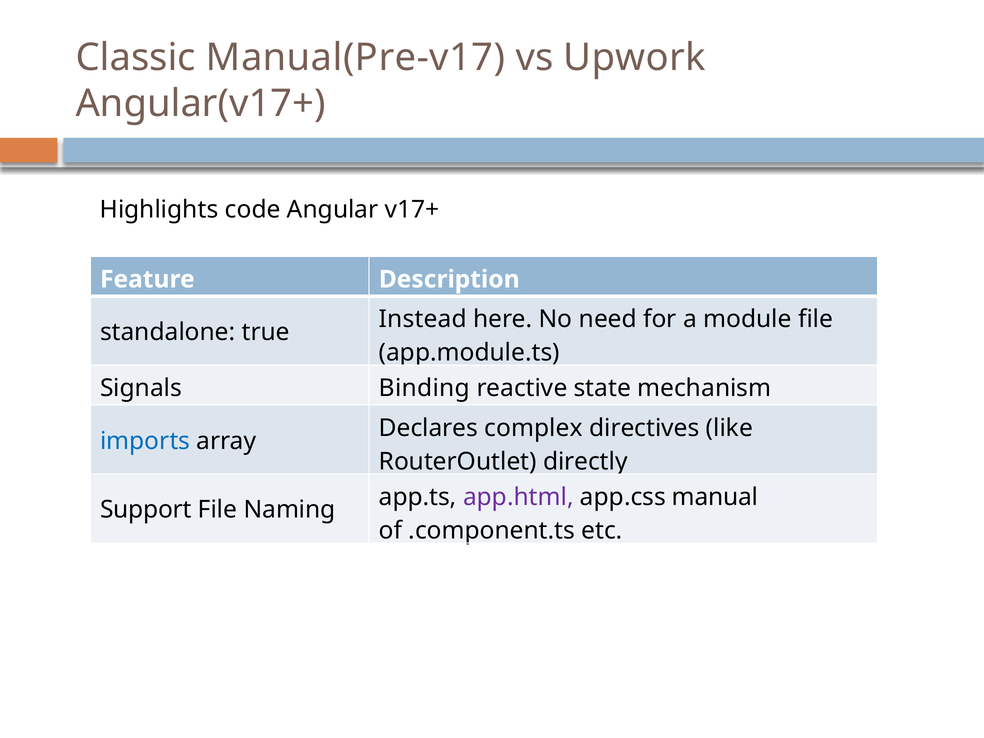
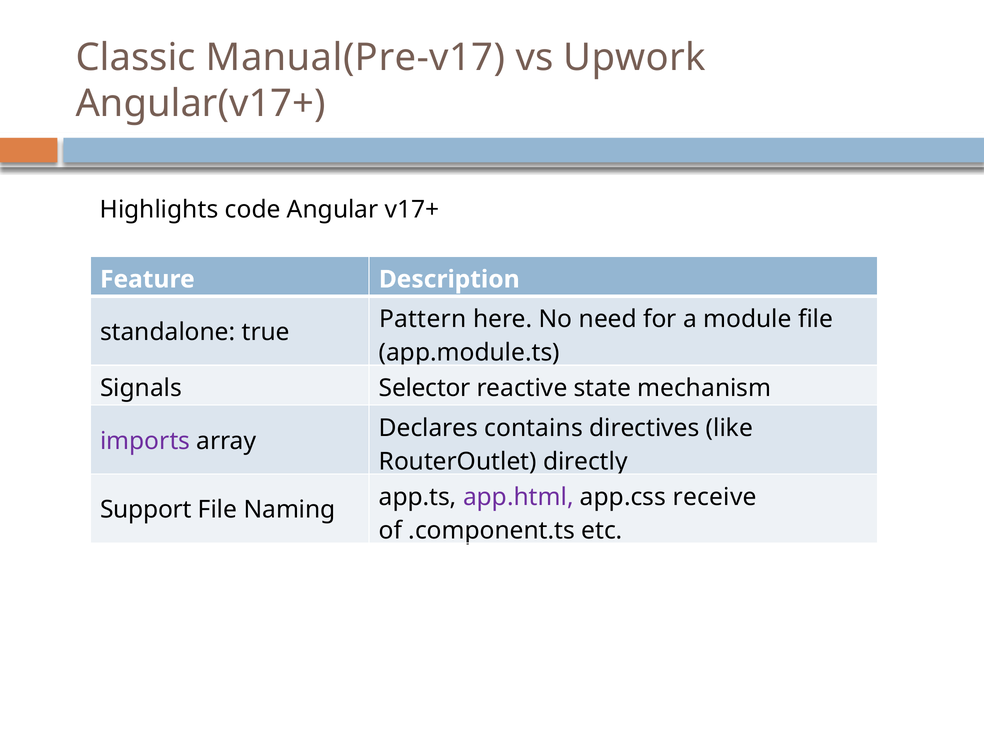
Instead: Instead -> Pattern
Binding: Binding -> Selector
complex: complex -> contains
imports colour: blue -> purple
manual: manual -> receive
